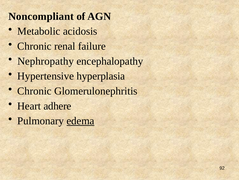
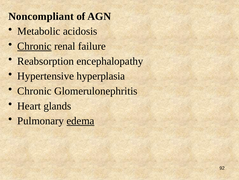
Chronic at (34, 46) underline: none -> present
Nephropathy: Nephropathy -> Reabsorption
adhere: adhere -> glands
